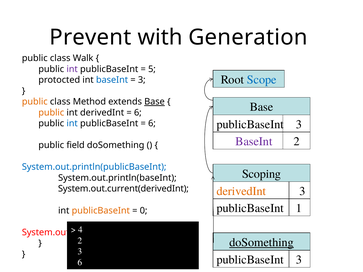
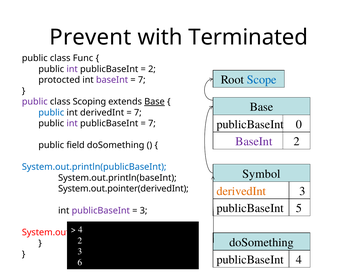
Generation: Generation -> Terminated
Walk: Walk -> Func
5 at (152, 69): 5 -> 2
baseInt at (112, 80) colour: blue -> purple
3 at (142, 80): 3 -> 7
public at (35, 102) colour: orange -> purple
Method: Method -> Scoping
public at (51, 113) colour: orange -> blue
6 at (138, 113): 6 -> 7
3 at (299, 124): 3 -> 0
int at (72, 124) colour: blue -> purple
6 at (152, 124): 6 -> 7
Scoping: Scoping -> Symbol
System.out.current(derivedInt: System.out.current(derivedInt -> System.out.pointer(derivedInt
1: 1 -> 5
publicBaseInt at (101, 211) colour: orange -> purple
0 at (144, 211): 0 -> 3
doSomething at (262, 243) underline: present -> none
3 at (299, 260): 3 -> 4
